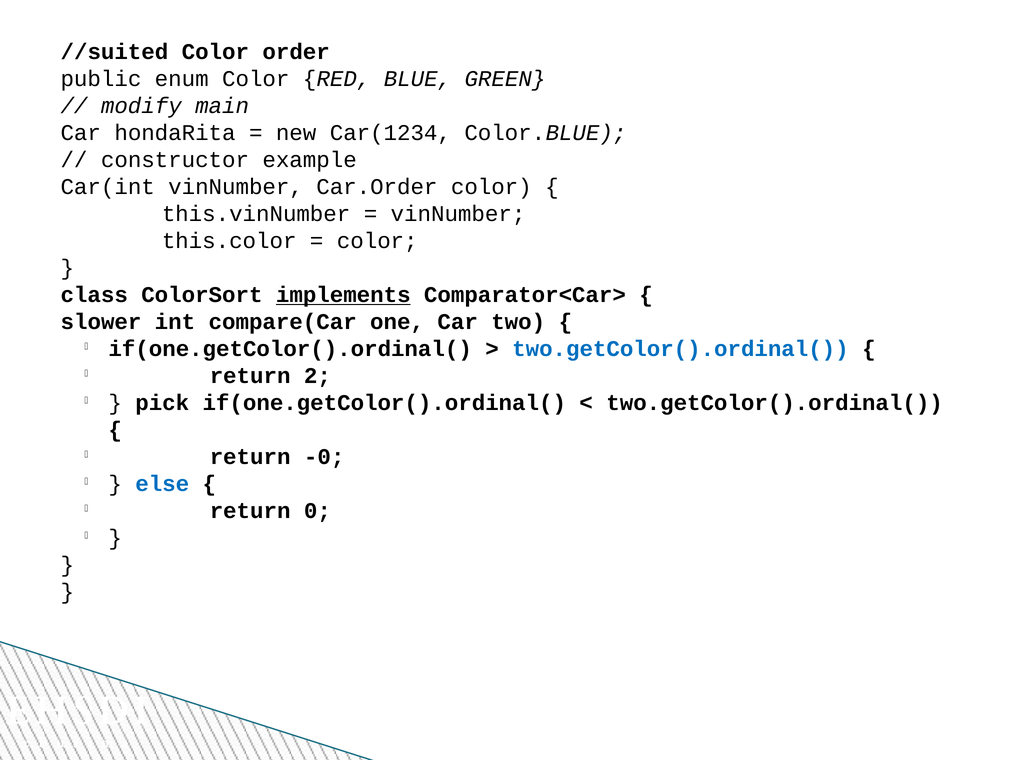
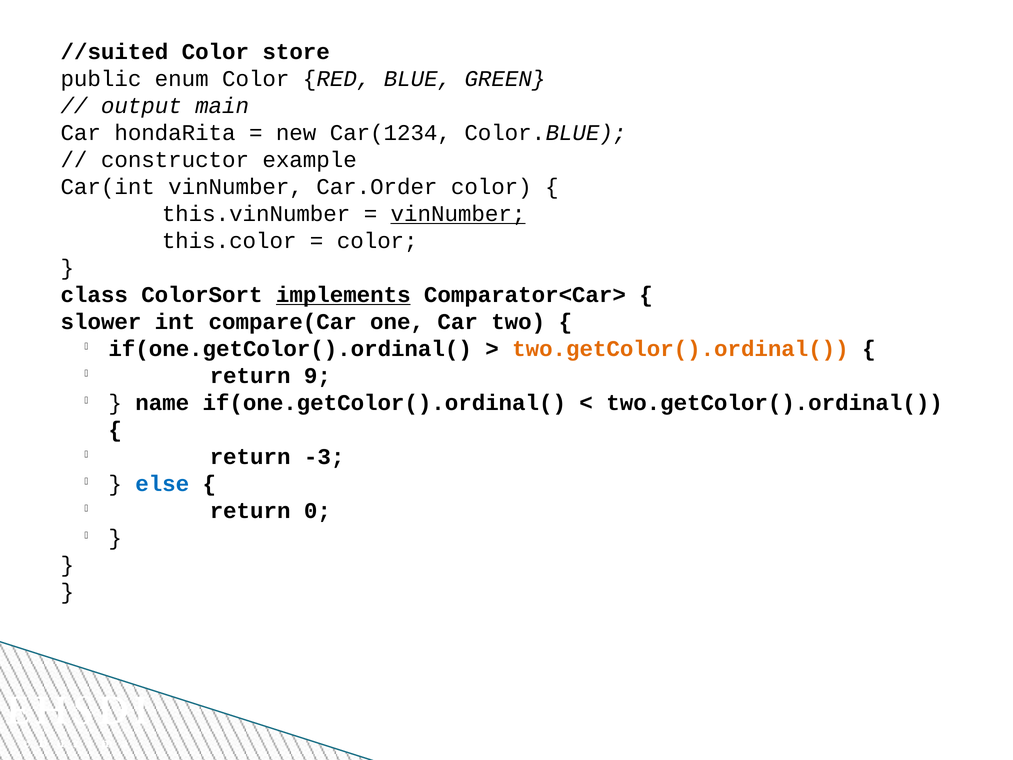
order: order -> store
modify: modify -> output
vinNumber at (458, 214) underline: none -> present
two.getColor().ordinal( at (680, 349) colour: blue -> orange
2: 2 -> 9
pick: pick -> name
-0: -0 -> -3
